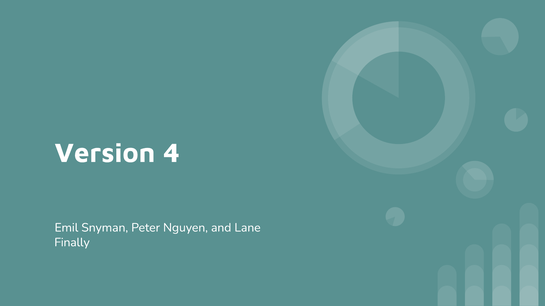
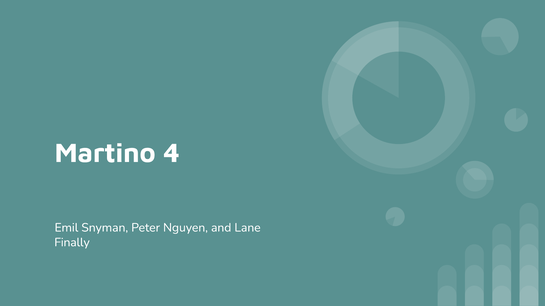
Version: Version -> Martino
